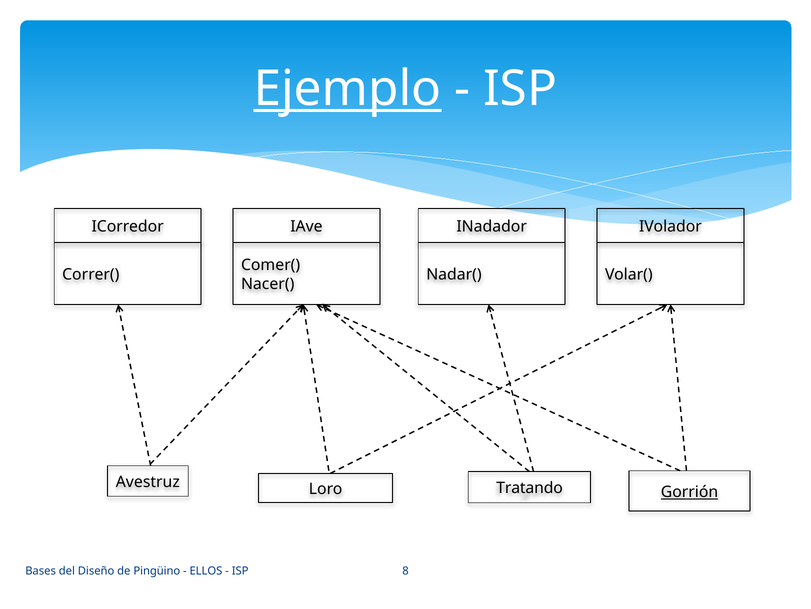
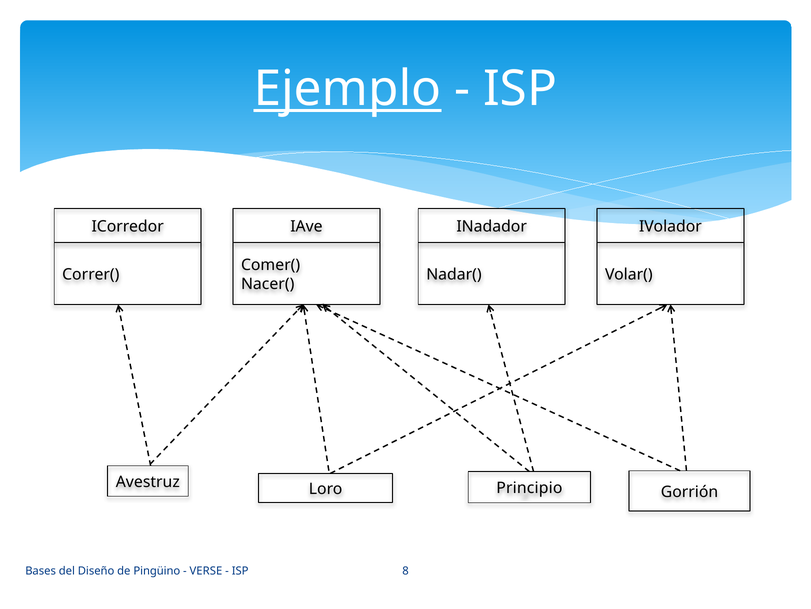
Tratando: Tratando -> Principio
Gorrión underline: present -> none
ELLOS: ELLOS -> VERSE
